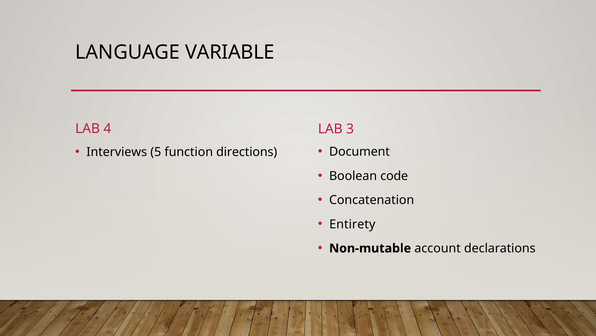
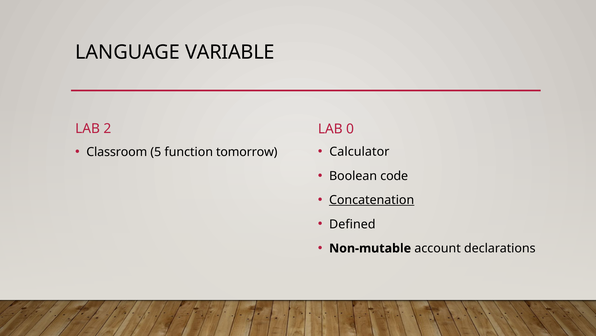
4: 4 -> 2
3: 3 -> 0
Document: Document -> Calculator
Interviews: Interviews -> Classroom
directions: directions -> tomorrow
Concatenation underline: none -> present
Entirety: Entirety -> Defined
